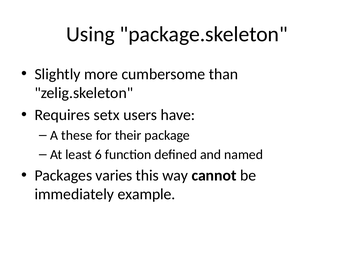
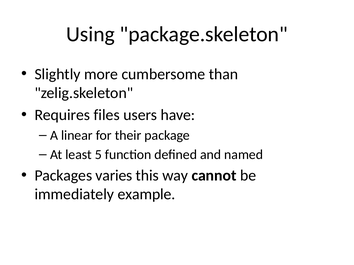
setx: setx -> files
these: these -> linear
6: 6 -> 5
